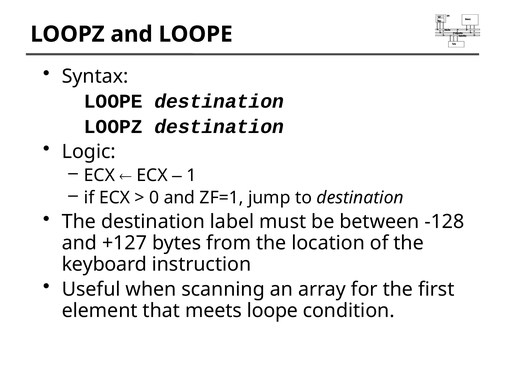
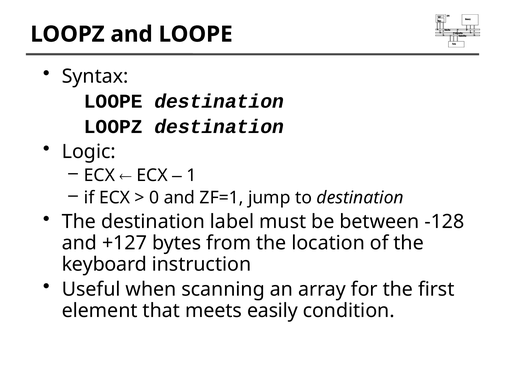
meets loope: loope -> easily
